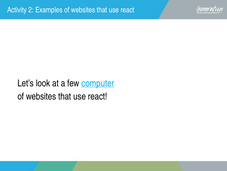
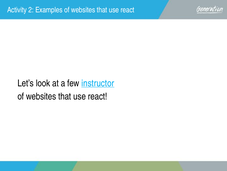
computer: computer -> instructor
